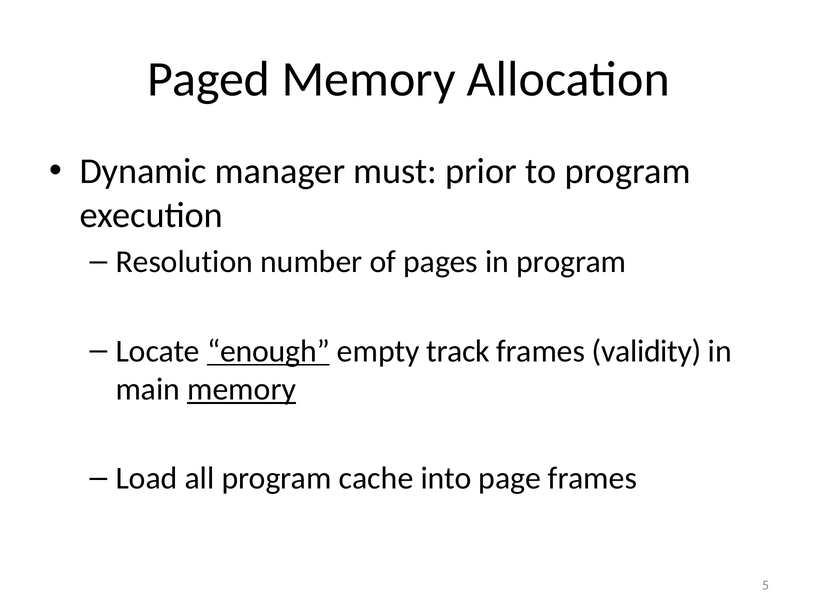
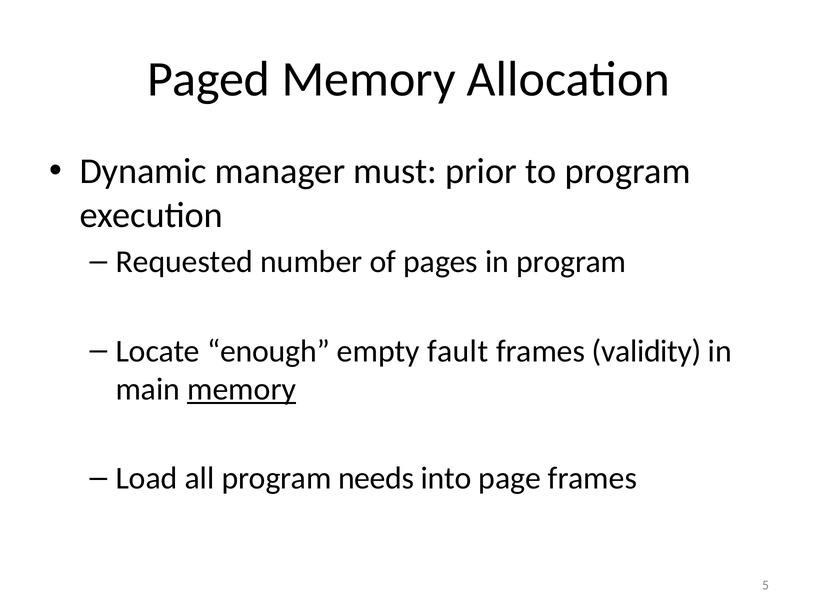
Resolution: Resolution -> Requested
enough underline: present -> none
track: track -> fault
cache: cache -> needs
